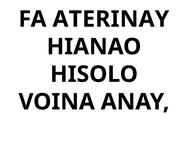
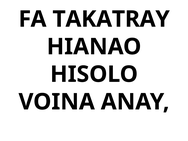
ATERINAY: ATERINAY -> TAKATRAY
